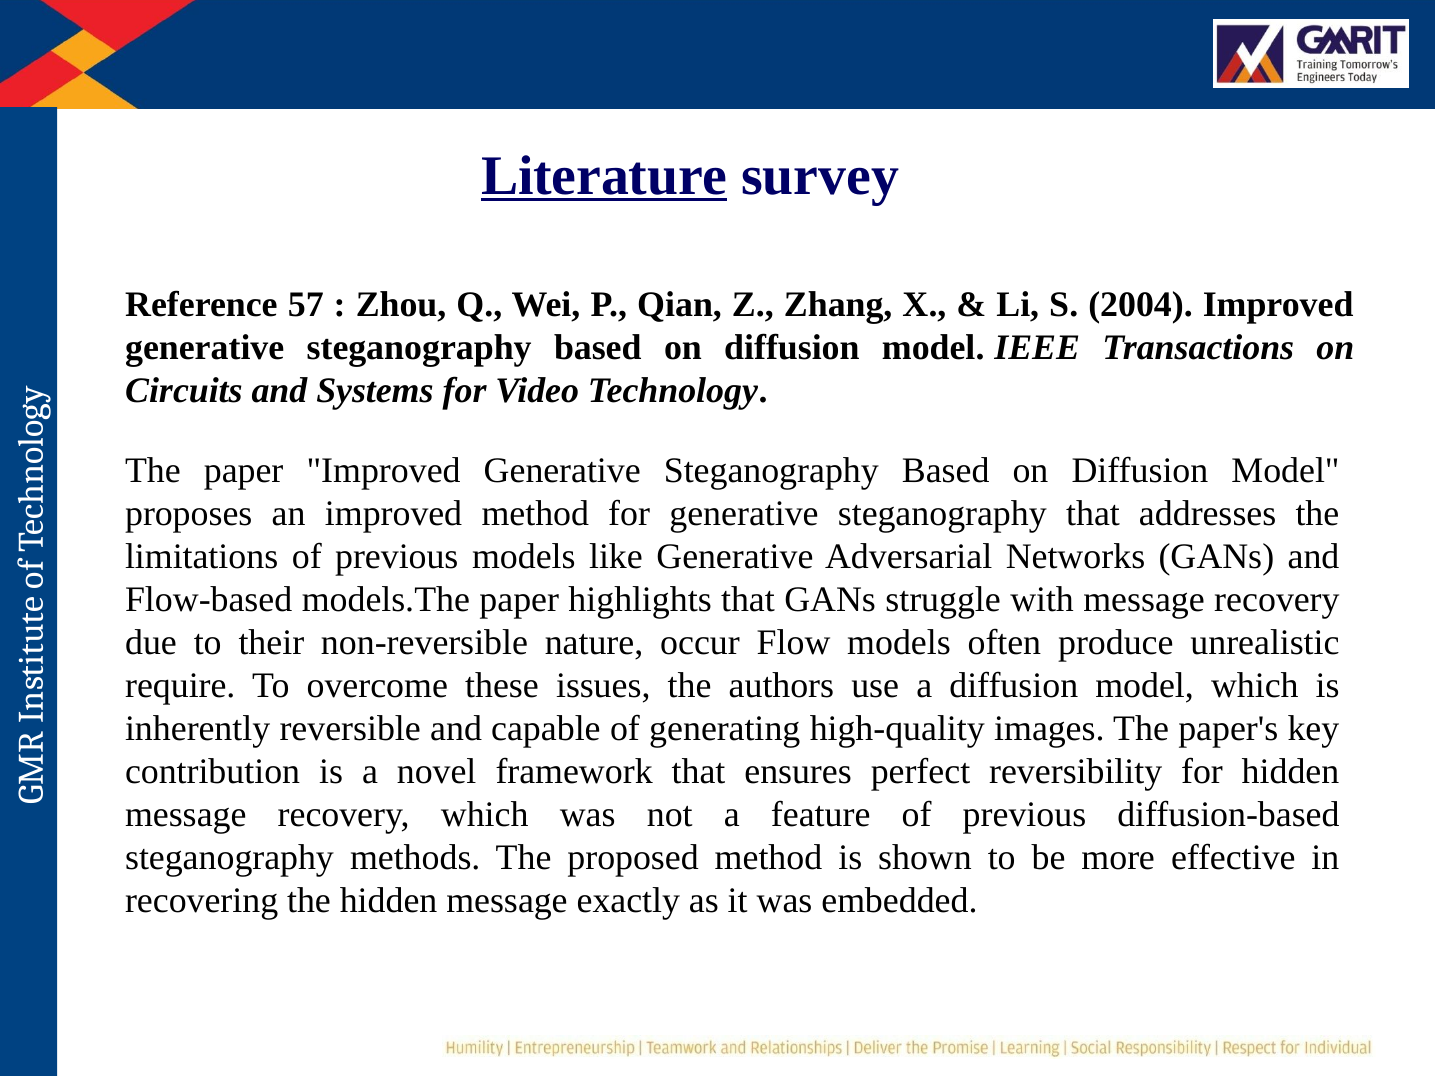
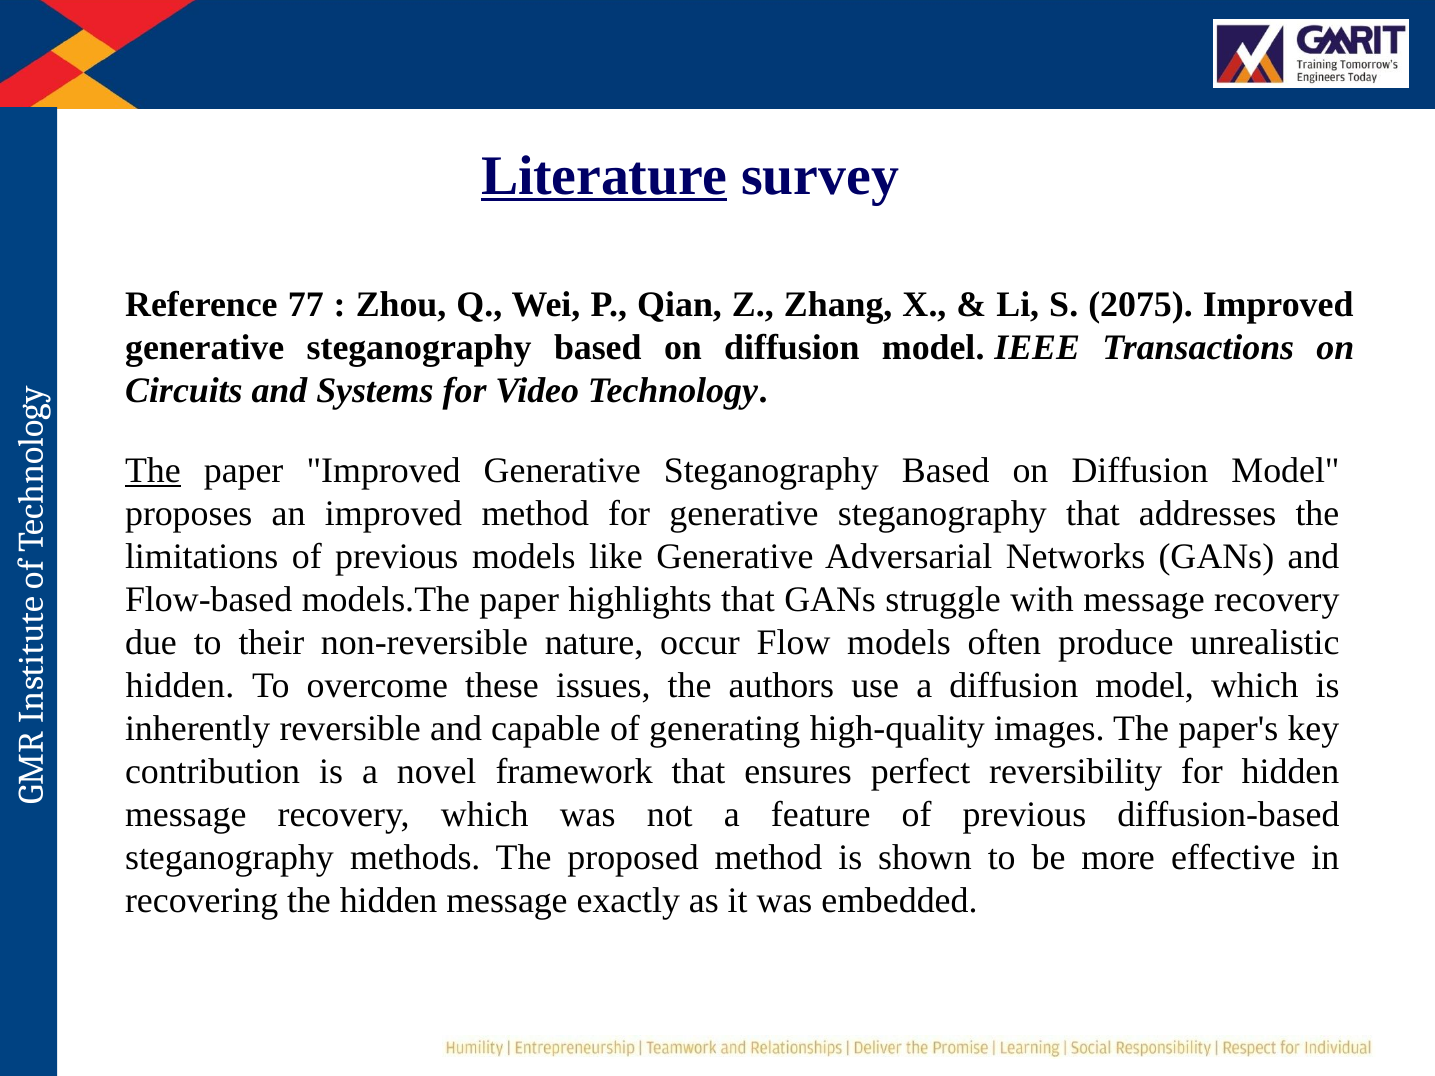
57: 57 -> 77
2004: 2004 -> 2075
The at (153, 471) underline: none -> present
require at (180, 686): require -> hidden
